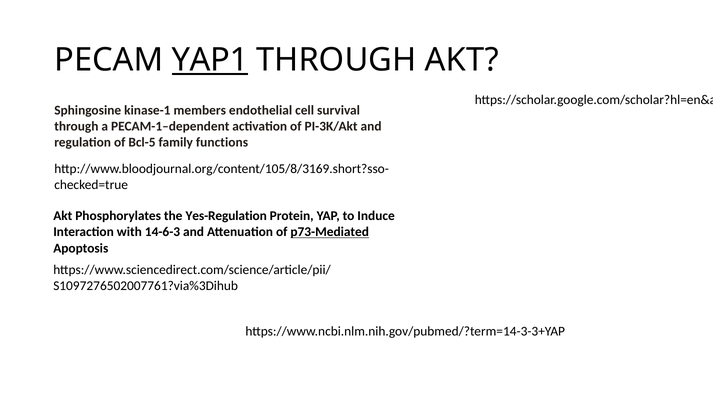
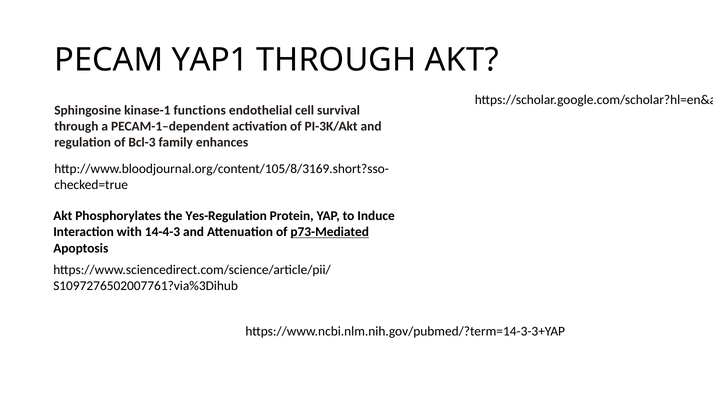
YAP1 underline: present -> none
members: members -> functions
Bcl-5: Bcl-5 -> Bcl-3
functions: functions -> enhances
14-6-3: 14-6-3 -> 14-4-3
